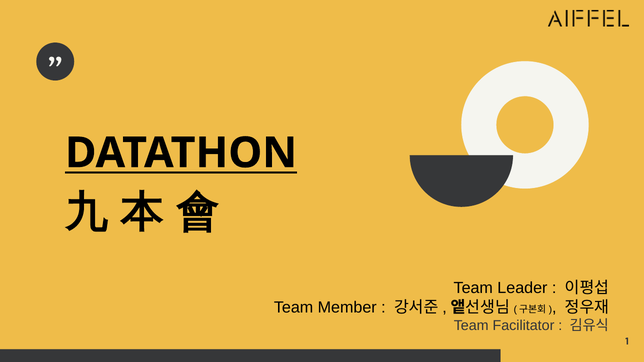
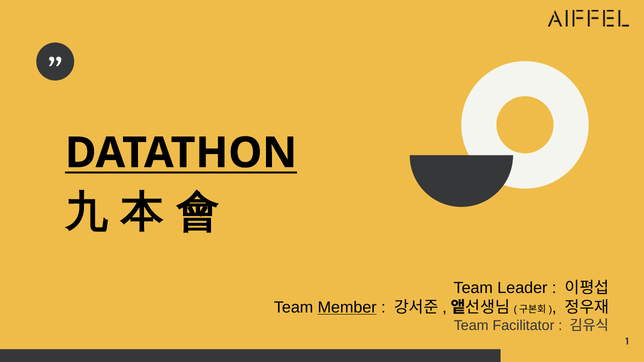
Member underline: none -> present
